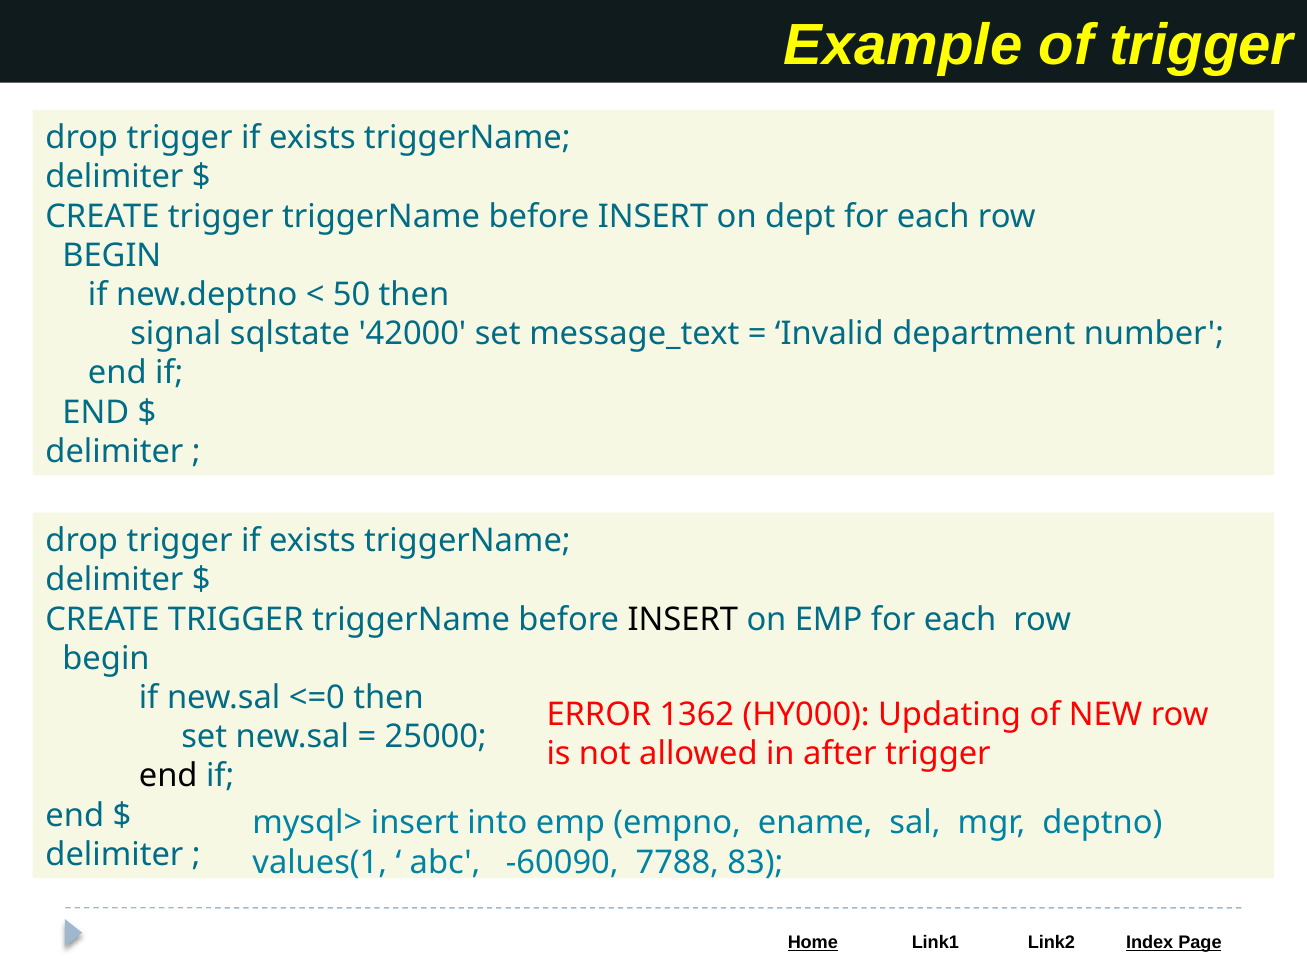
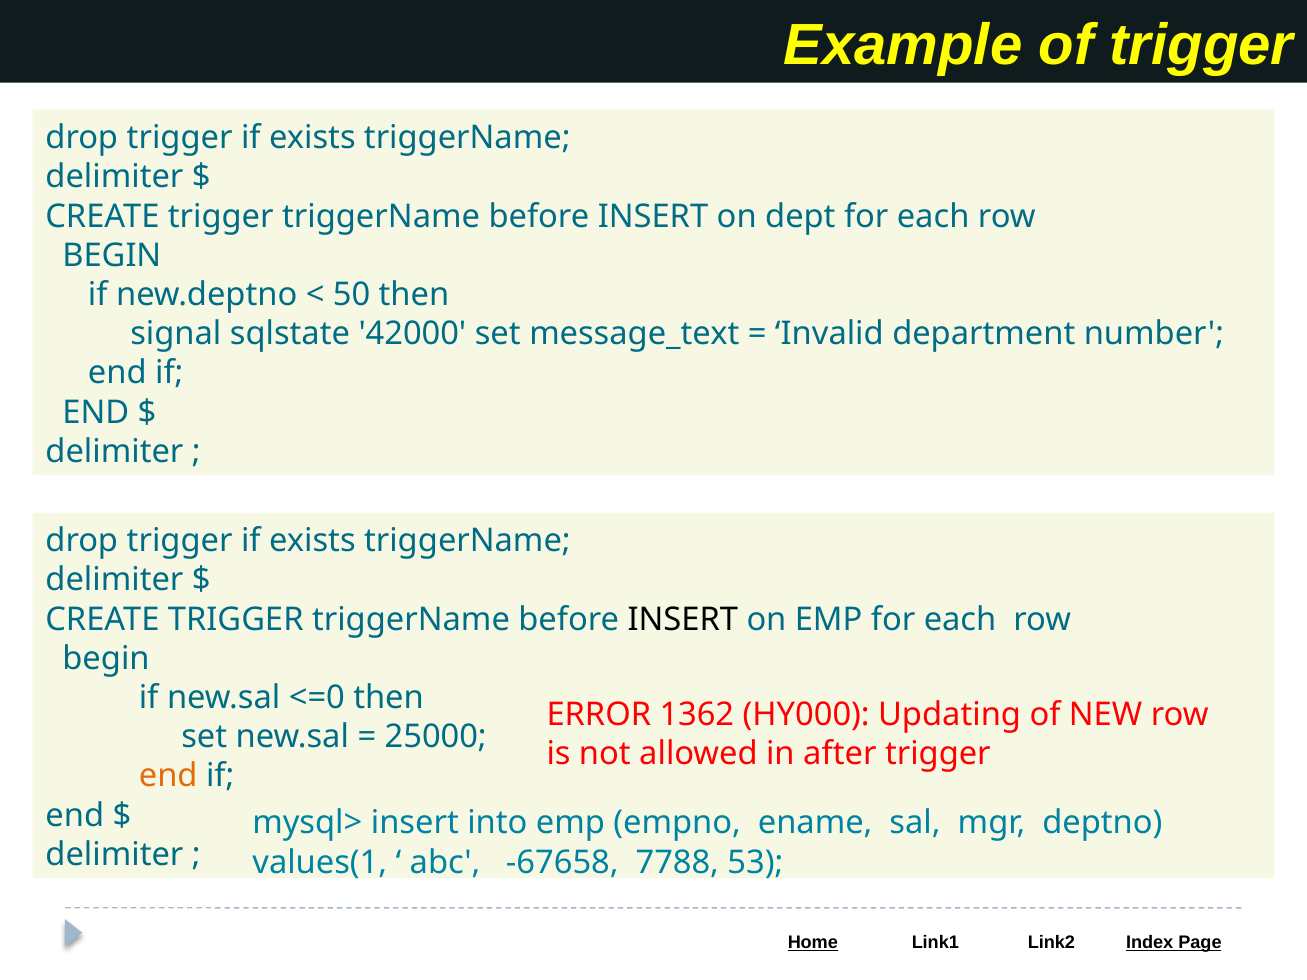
end at (168, 776) colour: black -> orange
-60090: -60090 -> -67658
83: 83 -> 53
